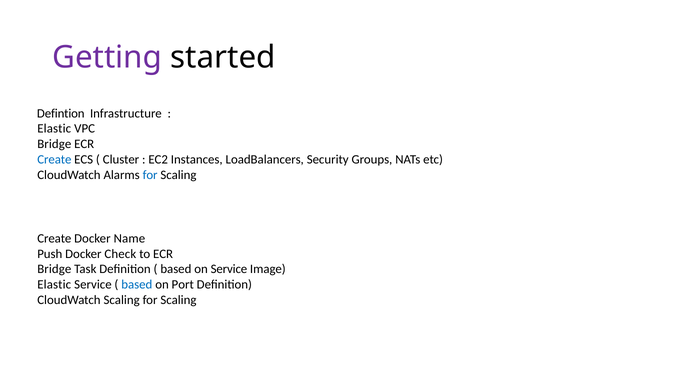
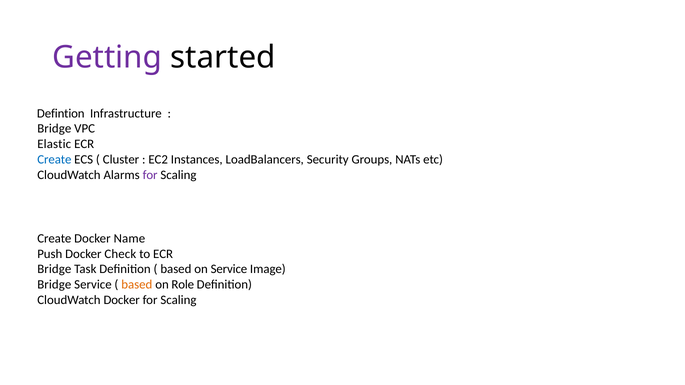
Elastic at (54, 129): Elastic -> Bridge
Bridge at (54, 144): Bridge -> Elastic
for at (150, 175) colour: blue -> purple
Elastic at (54, 285): Elastic -> Bridge
based at (137, 285) colour: blue -> orange
Port: Port -> Role
CloudWatch Scaling: Scaling -> Docker
